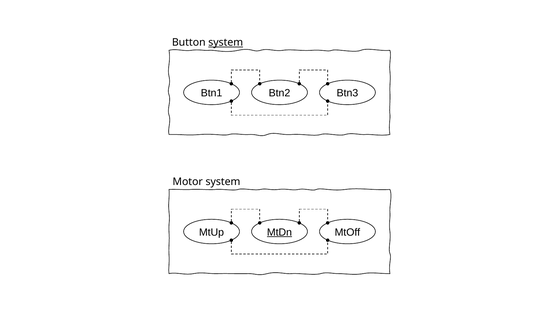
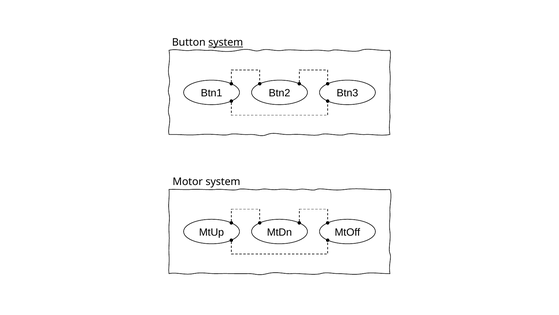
MtDn underline: present -> none
